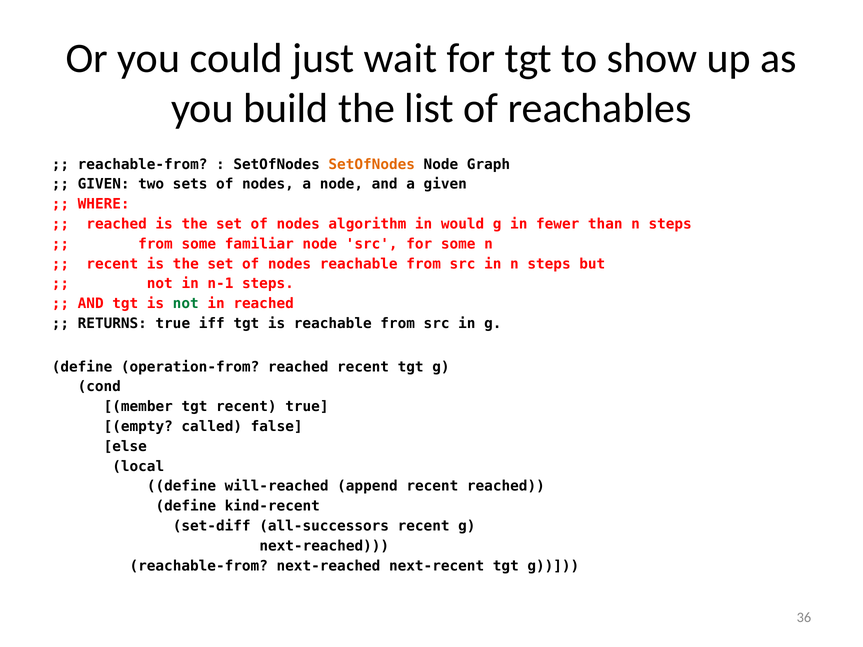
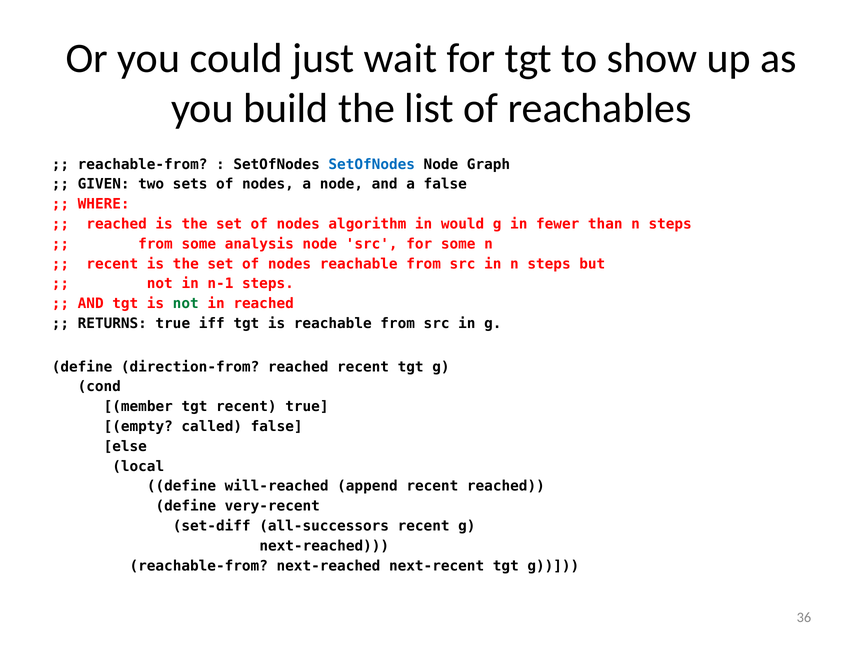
SetOfNodes at (372, 164) colour: orange -> blue
a given: given -> false
familiar: familiar -> analysis
operation-from: operation-from -> direction-from
kind-recent: kind-recent -> very-recent
